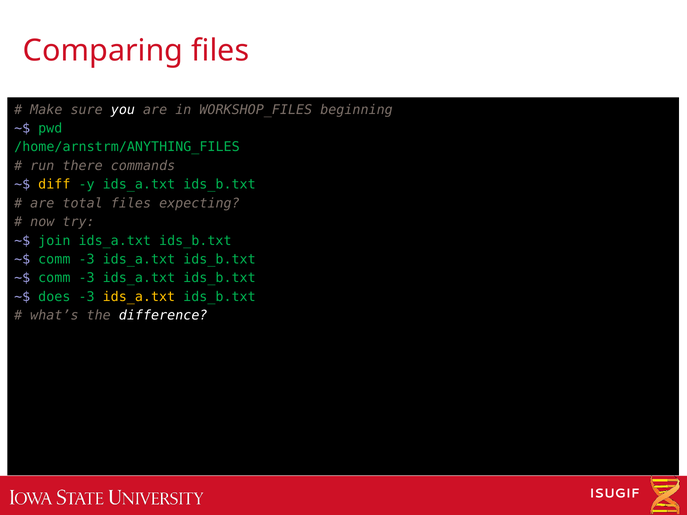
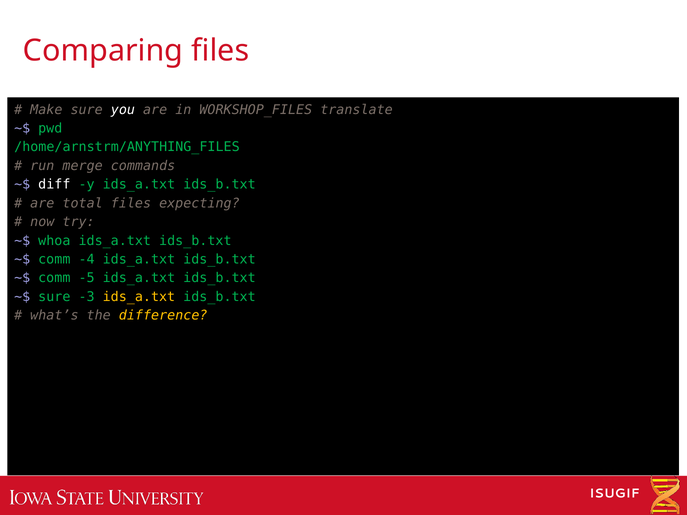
beginning: beginning -> translate
there: there -> merge
diff colour: yellow -> white
join: join -> whoa
-3 at (87, 259): -3 -> -4
-3 at (87, 278): -3 -> -5
does at (54, 297): does -> sure
difference colour: white -> yellow
